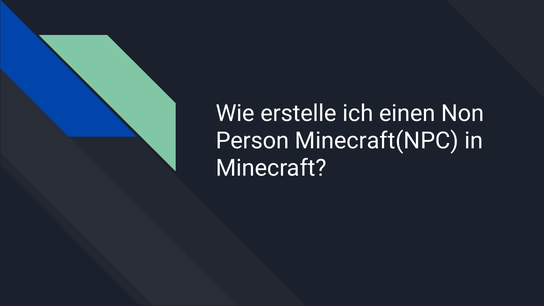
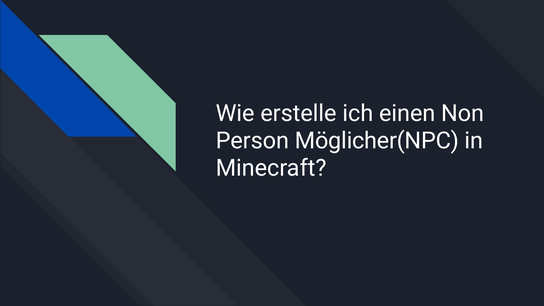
Minecraft(NPC: Minecraft(NPC -> Möglicher(NPC
